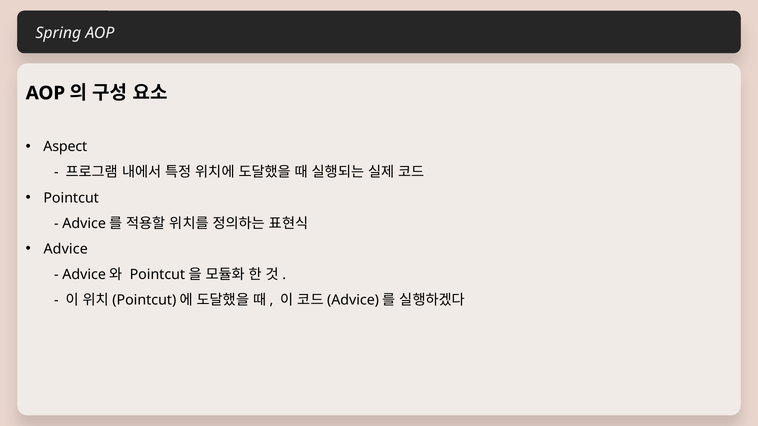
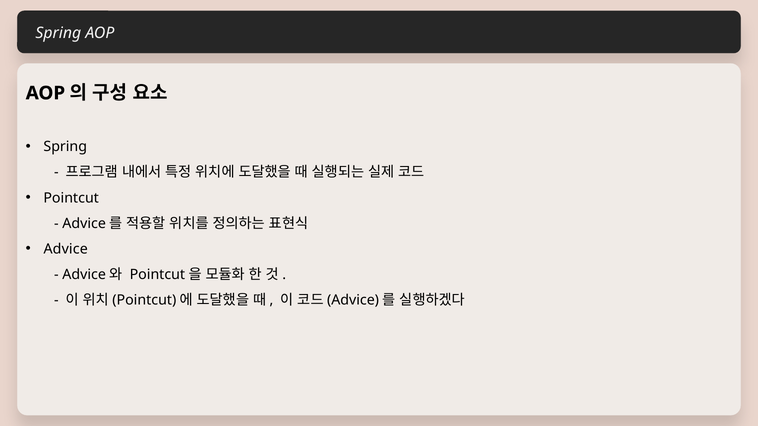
Aspect at (65, 147): Aspect -> Spring
